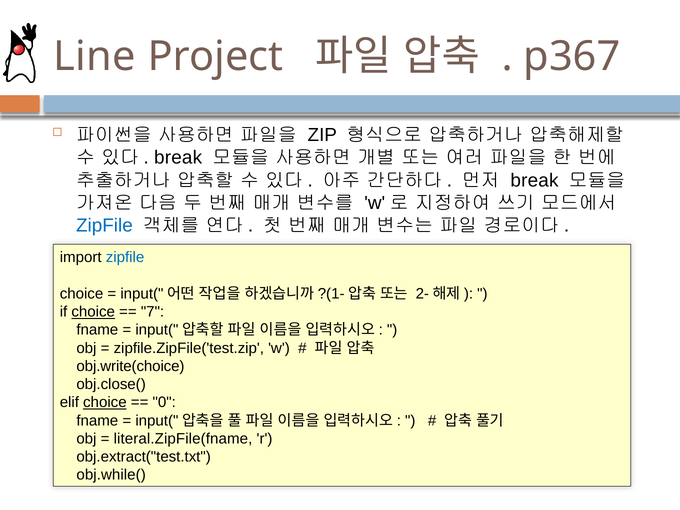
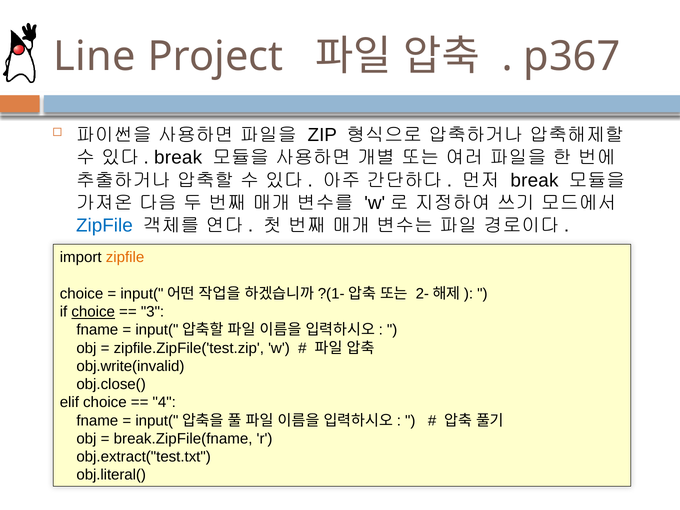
zipfile at (125, 257) colour: blue -> orange
7: 7 -> 3
obj.write(choice: obj.write(choice -> obj.write(invalid
choice at (105, 402) underline: present -> none
0: 0 -> 4
literal.ZipFile(fname: literal.ZipFile(fname -> break.ZipFile(fname
obj.while(: obj.while( -> obj.literal(
